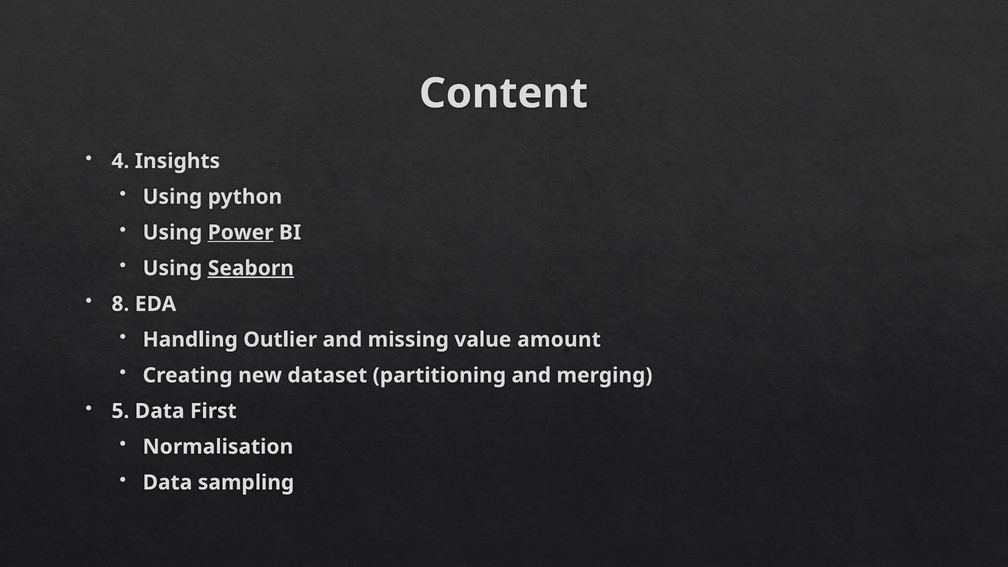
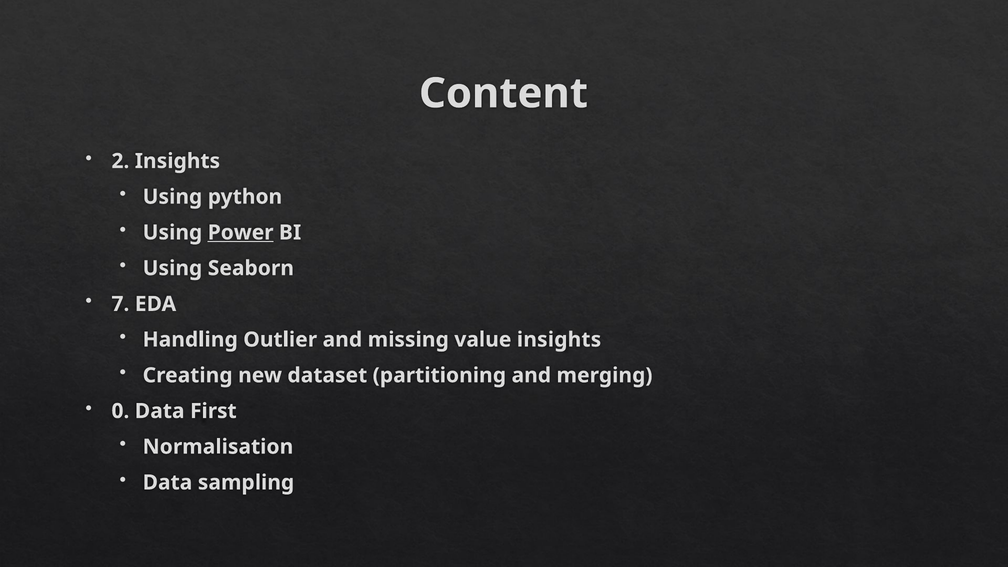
4: 4 -> 2
Seaborn underline: present -> none
8: 8 -> 7
value amount: amount -> insights
5: 5 -> 0
